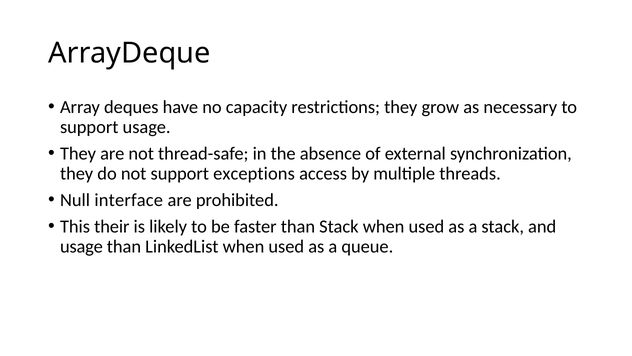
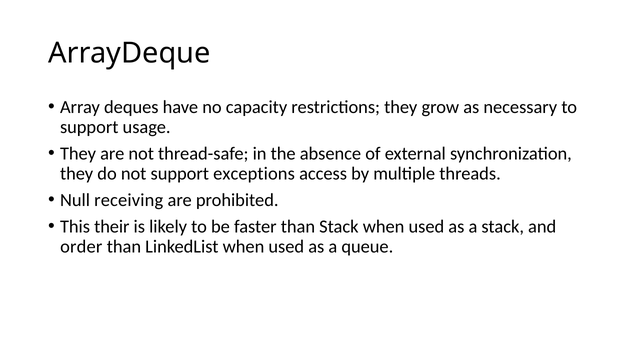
interface: interface -> receiving
usage at (81, 246): usage -> order
